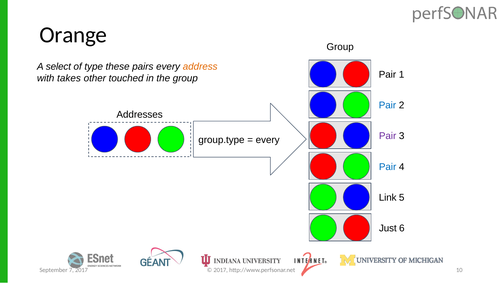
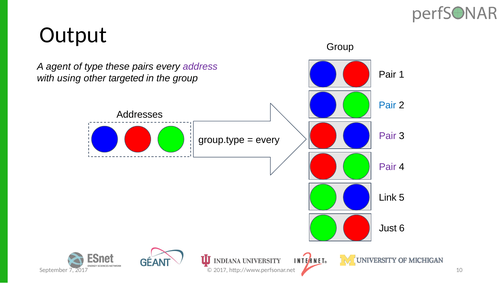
Orange: Orange -> Output
select: select -> agent
address colour: orange -> purple
takes: takes -> using
touched: touched -> targeted
Pair at (388, 166) colour: blue -> purple
